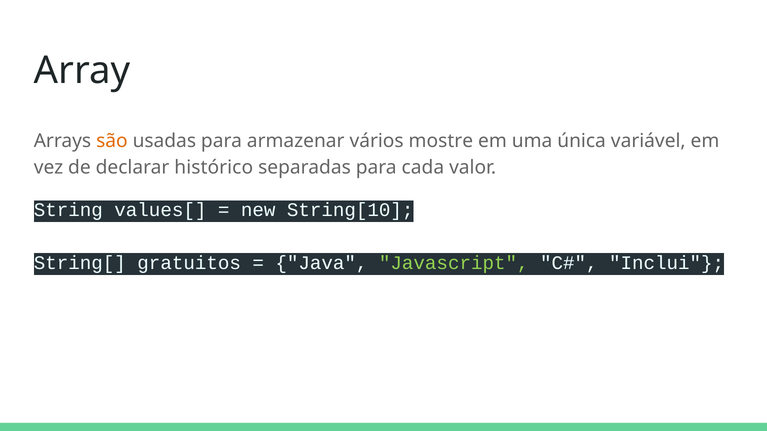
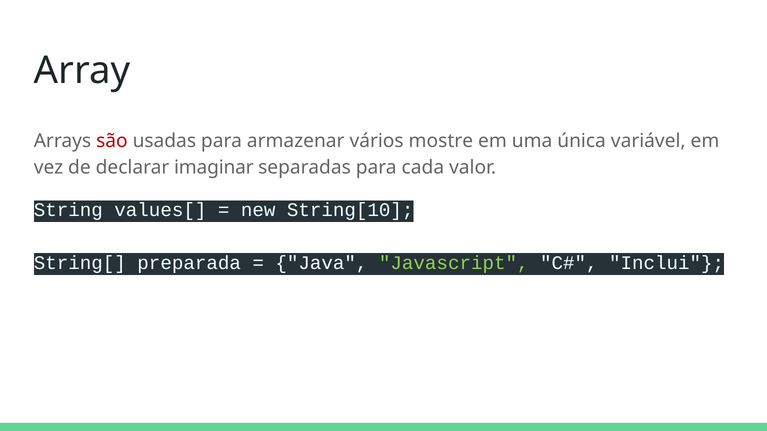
são colour: orange -> red
histórico: histórico -> imaginar
gratuitos: gratuitos -> preparada
